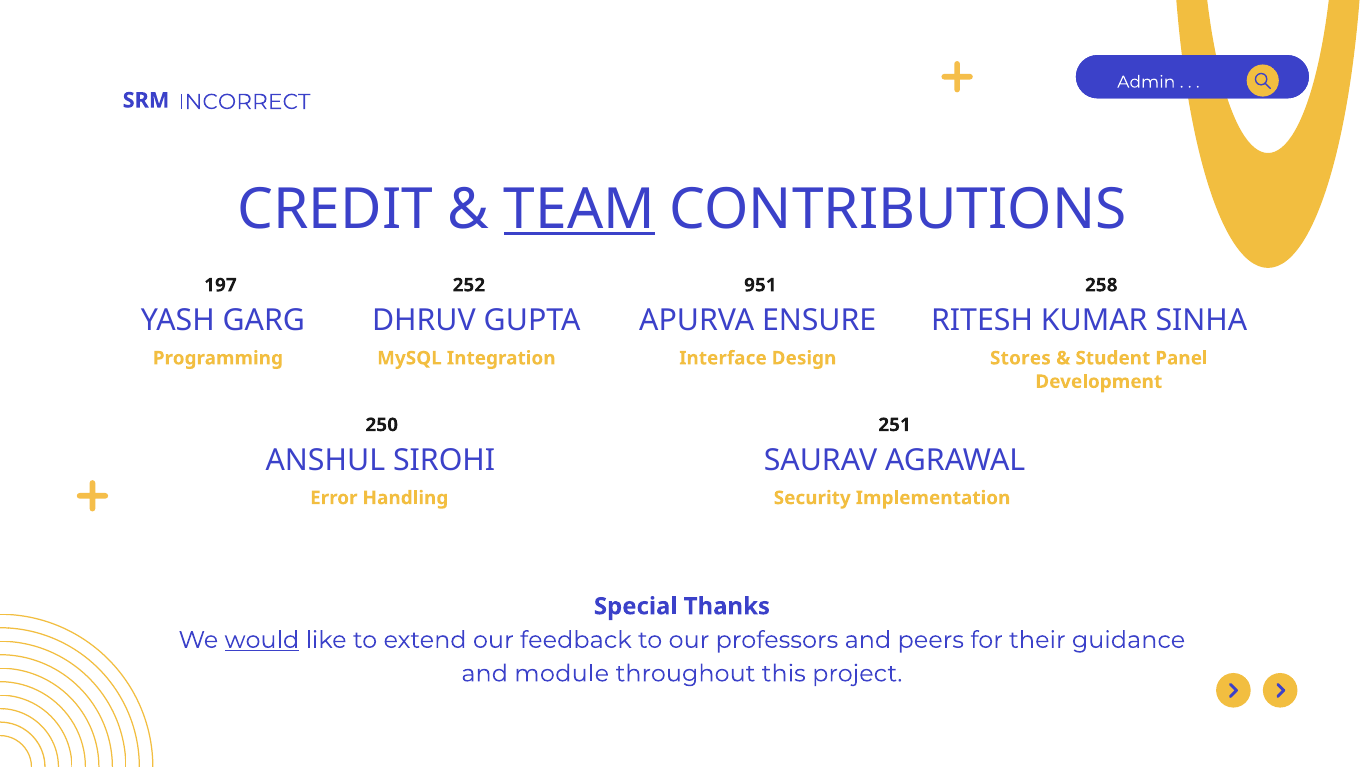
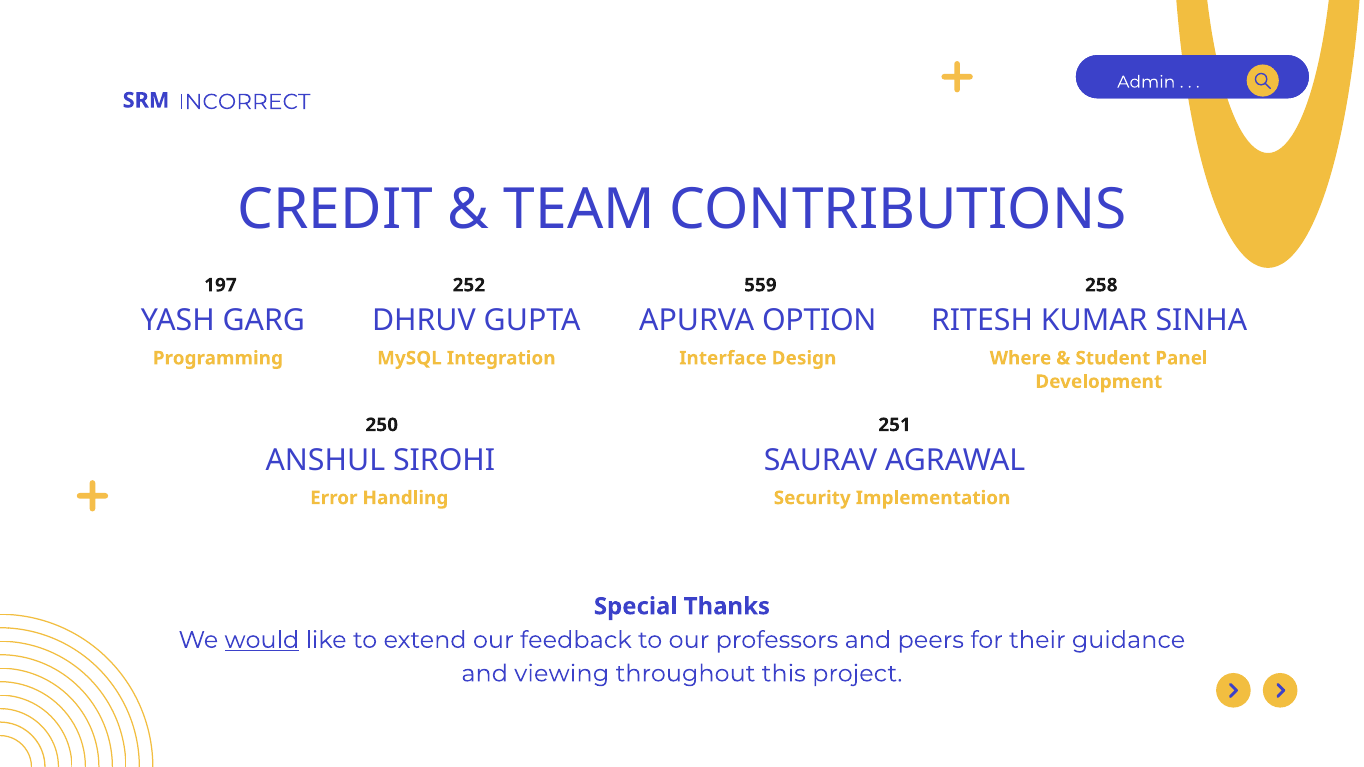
TEAM underline: present -> none
951: 951 -> 559
ENSURE: ENSURE -> OPTION
Stores: Stores -> Where
module: module -> viewing
